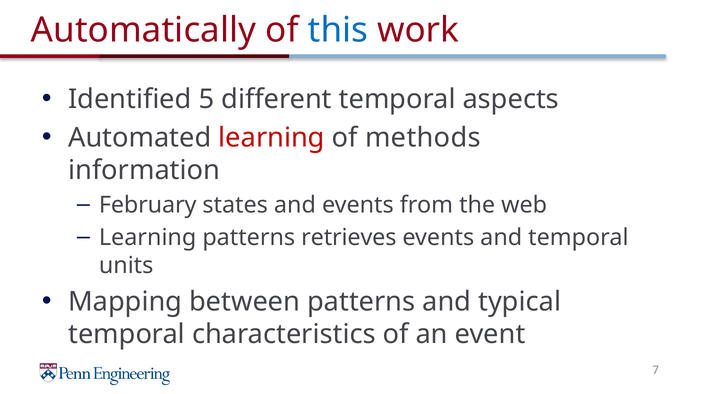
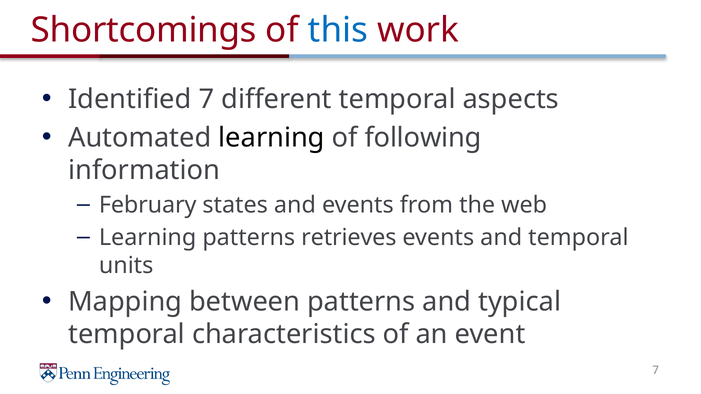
Automatically: Automatically -> Shortcomings
Identified 5: 5 -> 7
learning at (272, 138) colour: red -> black
methods: methods -> following
